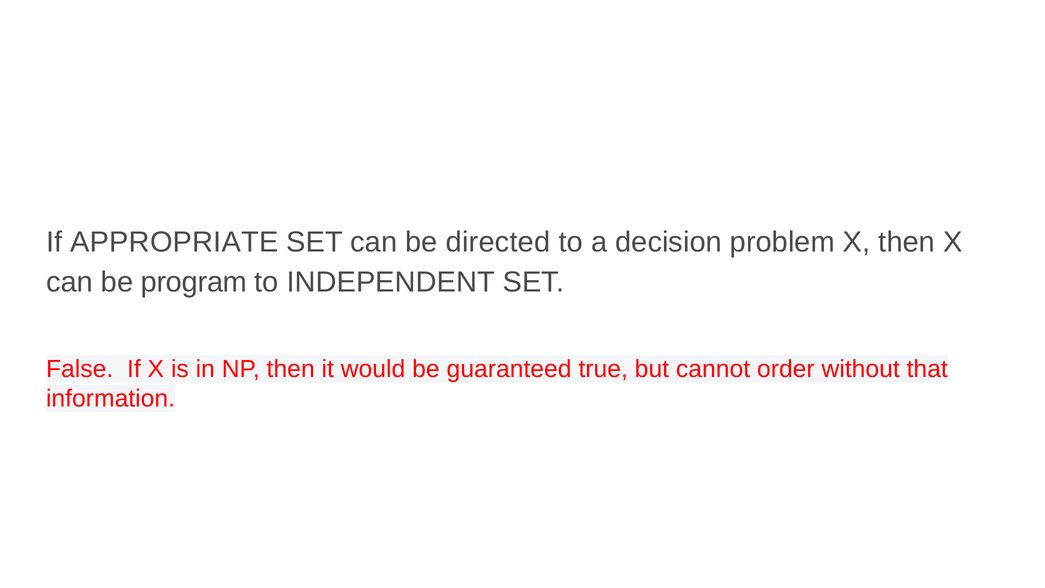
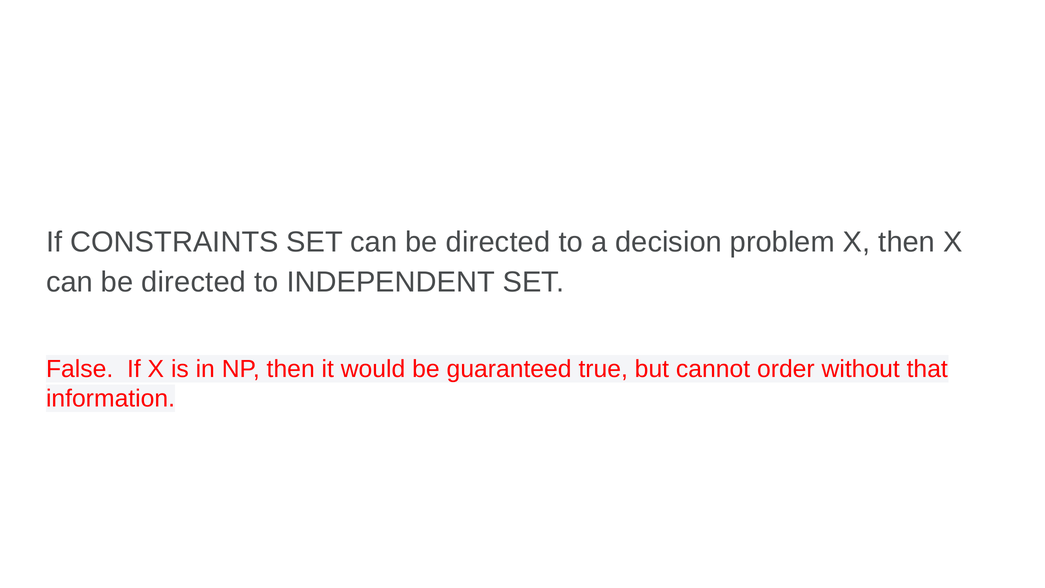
APPROPRIATE: APPROPRIATE -> CONSTRAINTS
program at (194, 282): program -> directed
